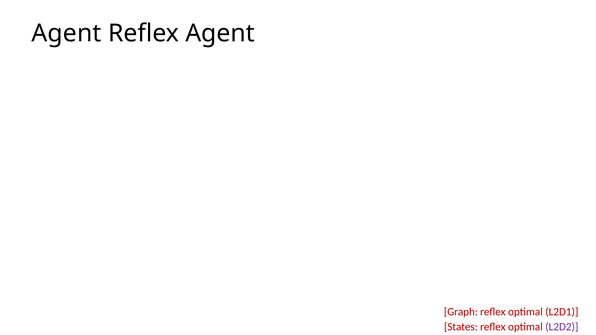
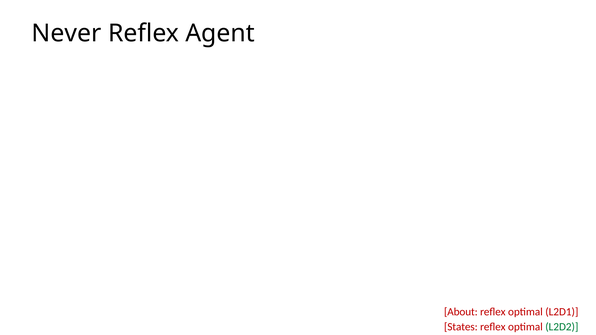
Agent at (66, 33): Agent -> Never
Graph: Graph -> About
L2D2 colour: purple -> green
